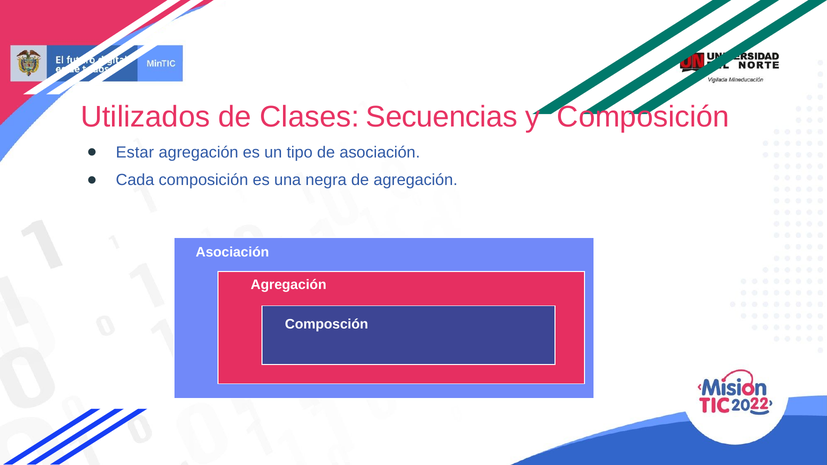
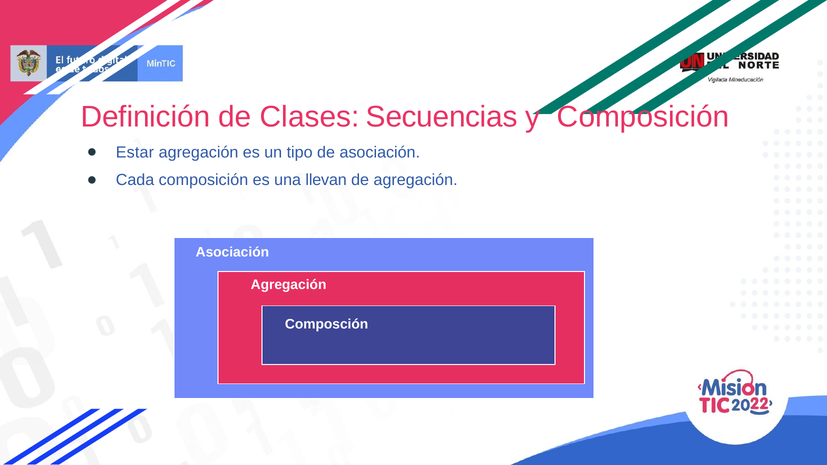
Utilizados: Utilizados -> Definición
negra: negra -> llevan
